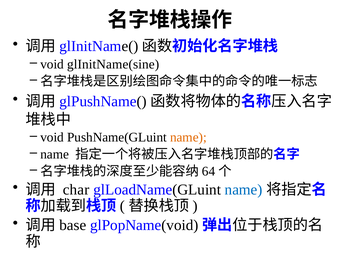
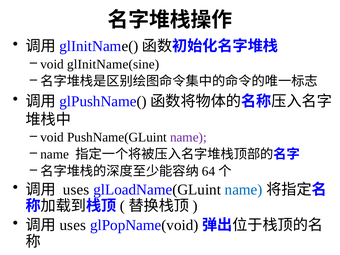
name at (188, 137) colour: orange -> purple
char at (76, 190): char -> uses
base at (73, 225): base -> uses
